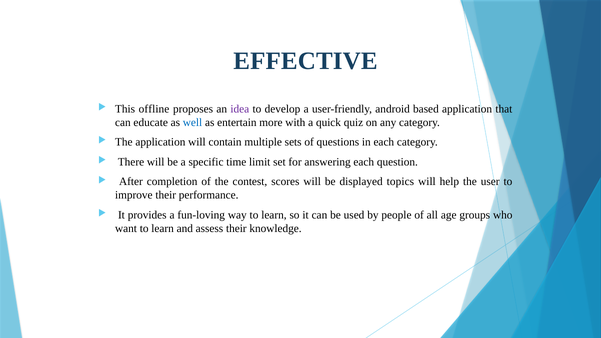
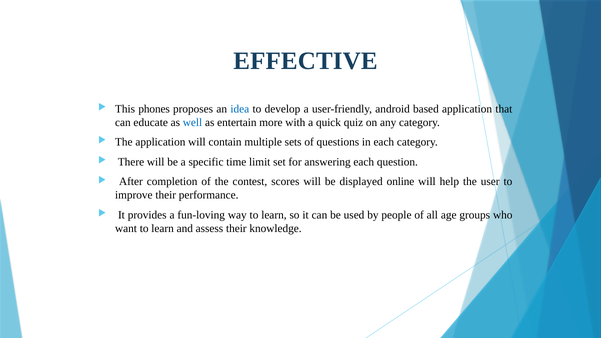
offline: offline -> phones
idea colour: purple -> blue
topics: topics -> online
